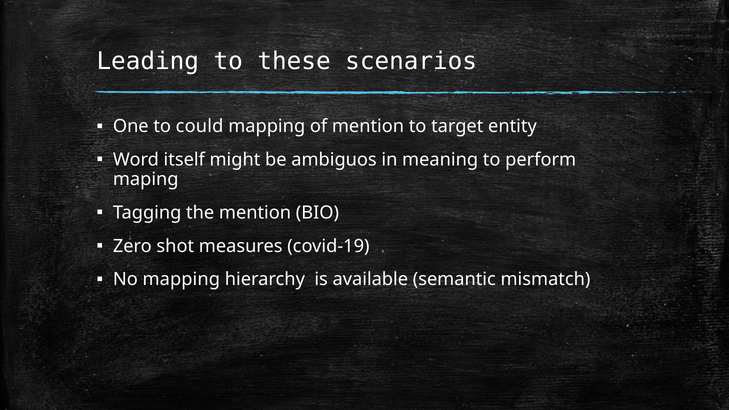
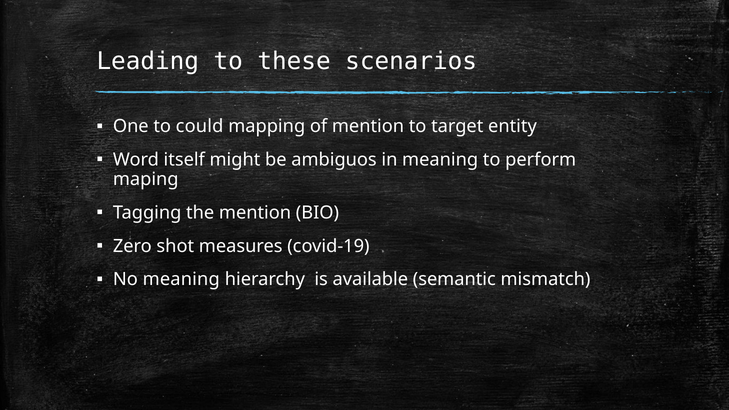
No mapping: mapping -> meaning
